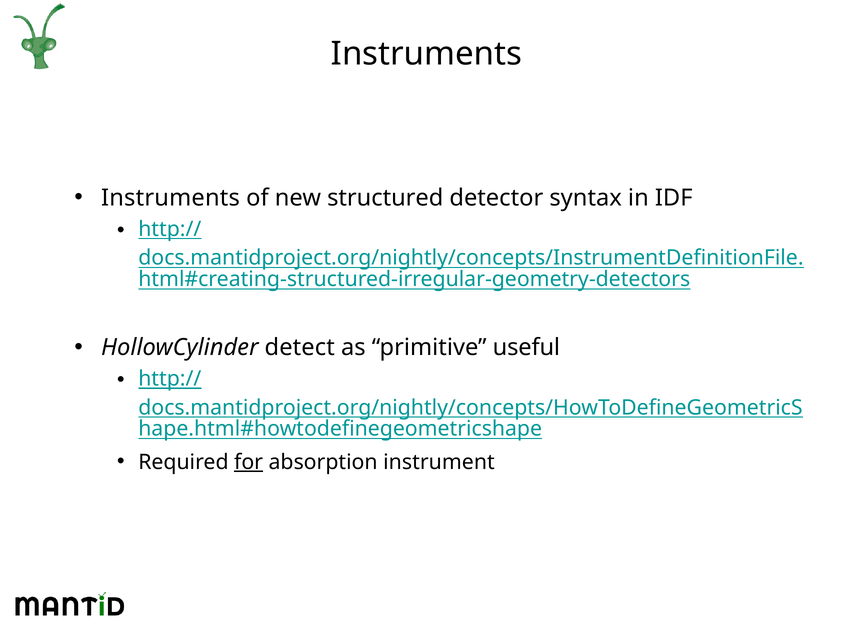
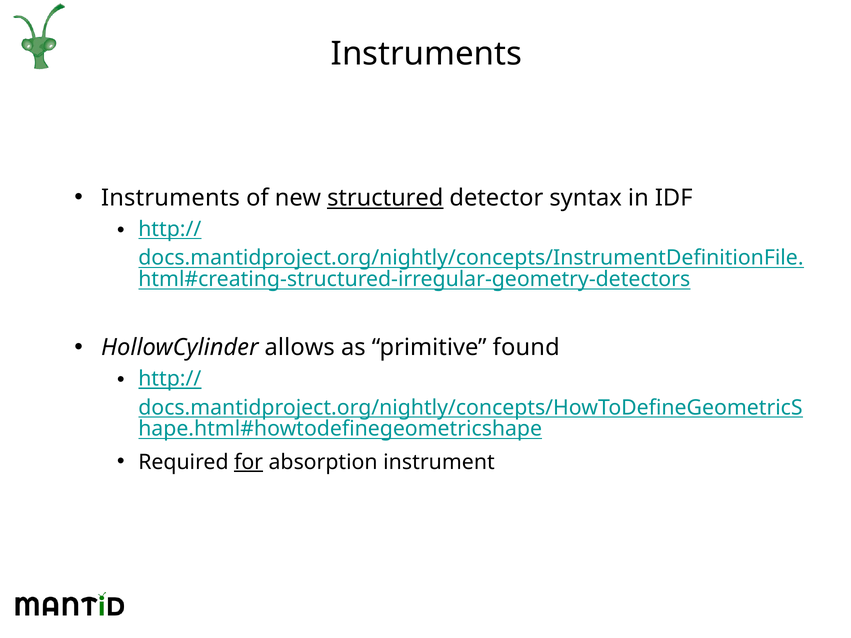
structured underline: none -> present
detect: detect -> allows
useful: useful -> found
